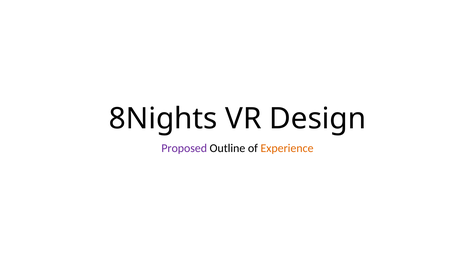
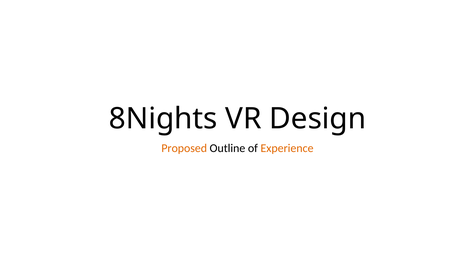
Proposed colour: purple -> orange
